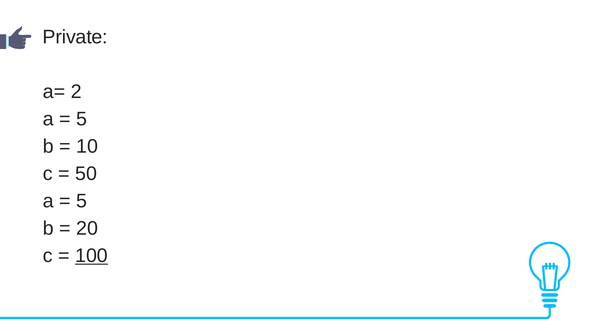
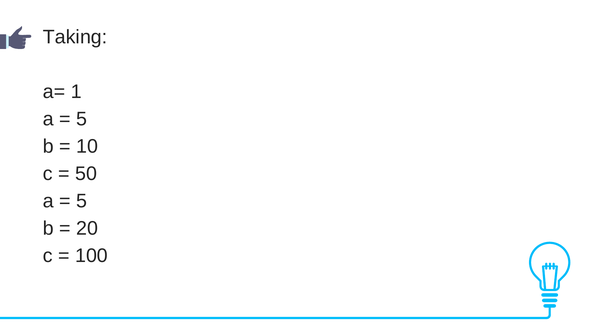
Private: Private -> Taking
2: 2 -> 1
100 underline: present -> none
